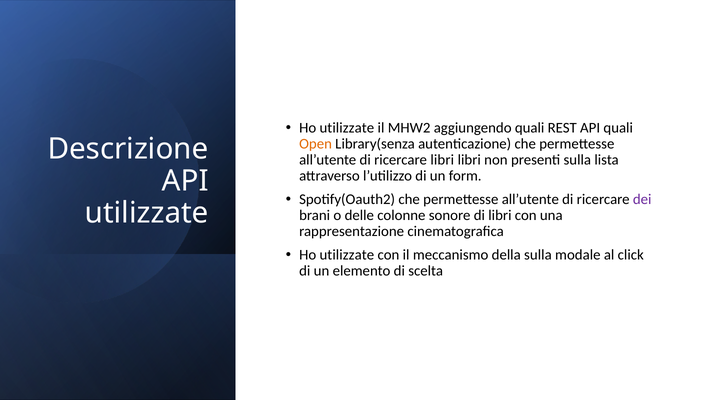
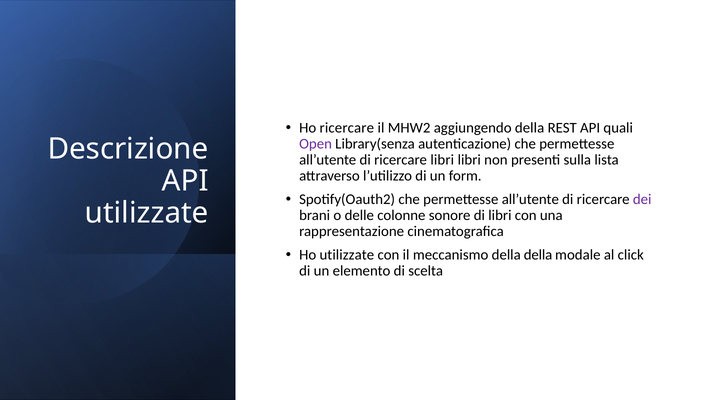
utilizzate at (347, 128): utilizzate -> ricercare
aggiungendo quali: quali -> della
Open colour: orange -> purple
della sulla: sulla -> della
